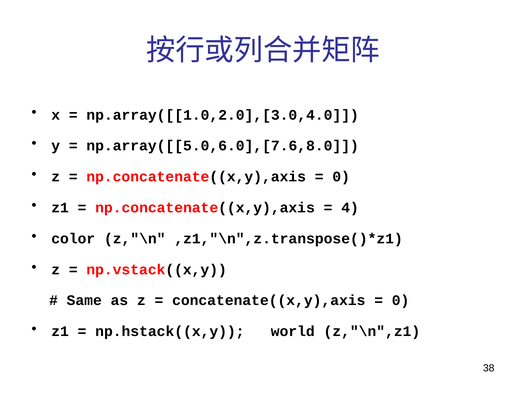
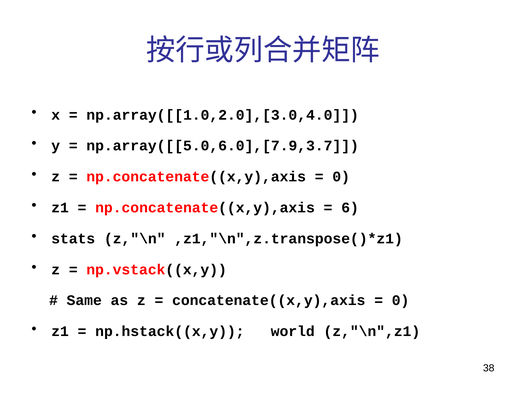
np.array([[5.0,6.0],[7.6,8.0: np.array([[5.0,6.0],[7.6,8.0 -> np.array([[5.0,6.0],[7.9,3.7
4: 4 -> 6
color: color -> stats
